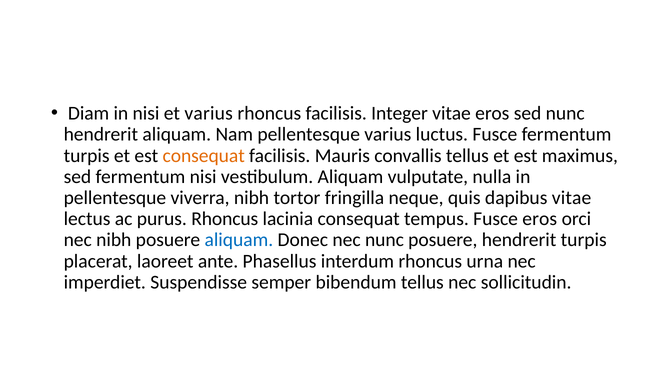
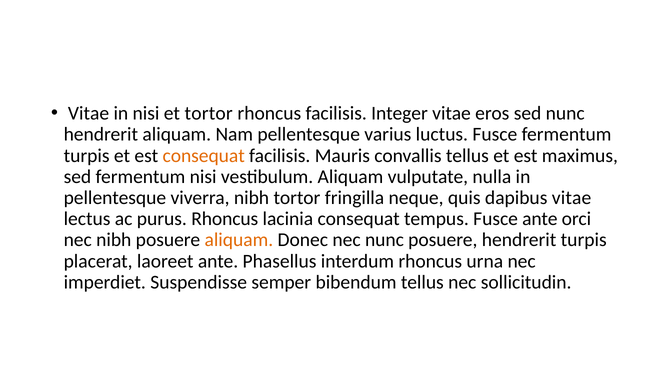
Diam at (89, 113): Diam -> Vitae
et varius: varius -> tortor
Fusce eros: eros -> ante
aliquam at (239, 240) colour: blue -> orange
